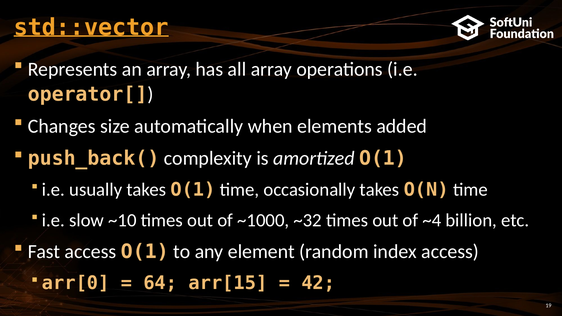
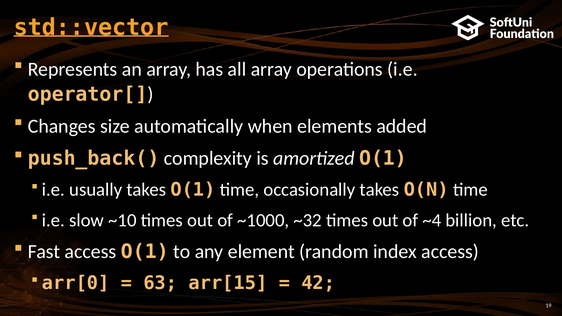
64: 64 -> 63
